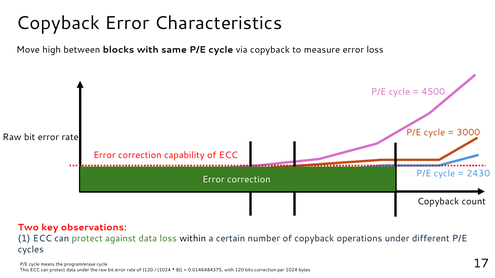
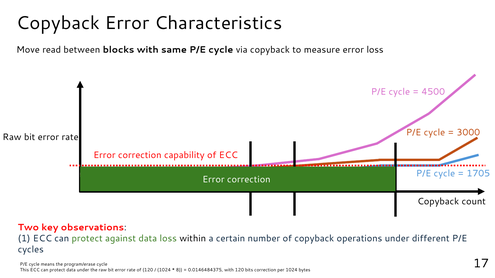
high: high -> read
2430: 2430 -> 1705
